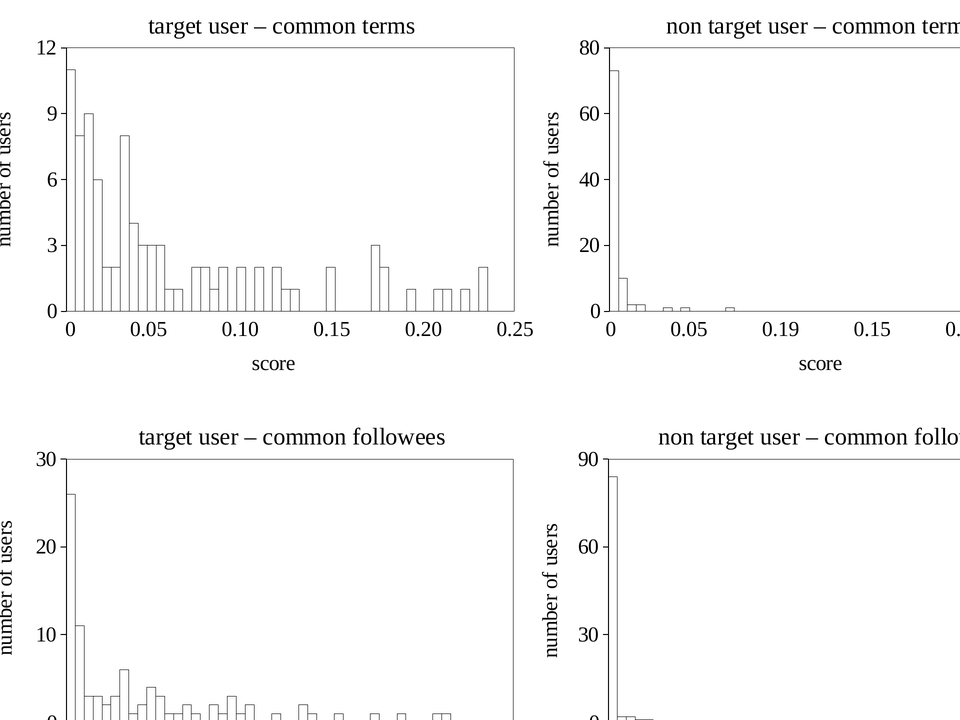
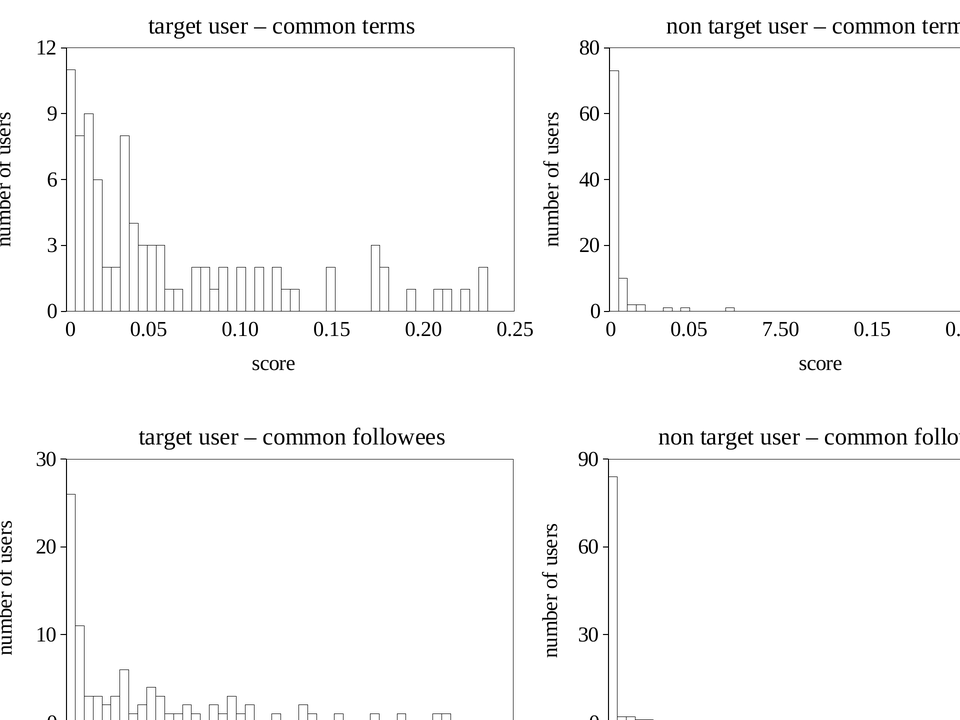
0.19: 0.19 -> 7.50
